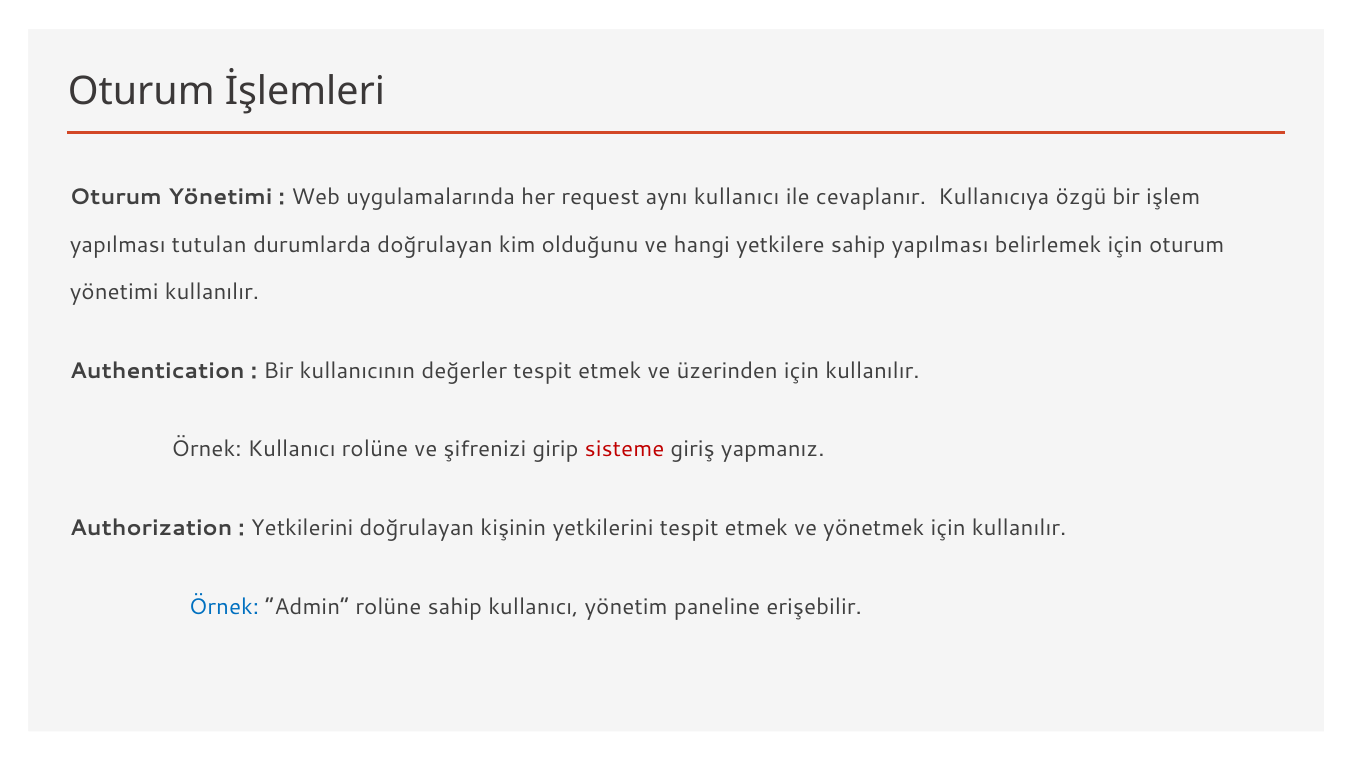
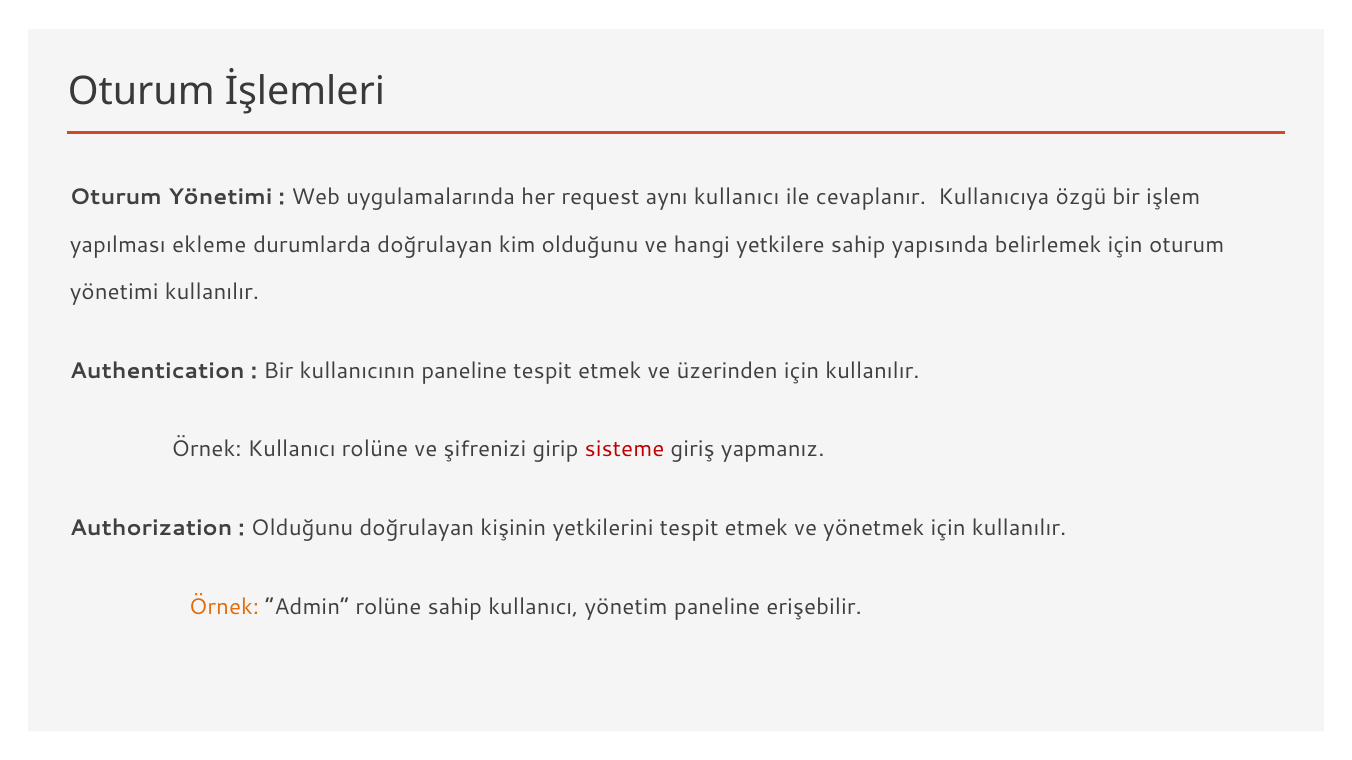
tutulan: tutulan -> ekleme
sahip yapılması: yapılması -> yapısında
kullanıcının değerler: değerler -> paneline
Yetkilerini at (302, 528): Yetkilerini -> Olduğunu
Örnek at (224, 607) colour: blue -> orange
